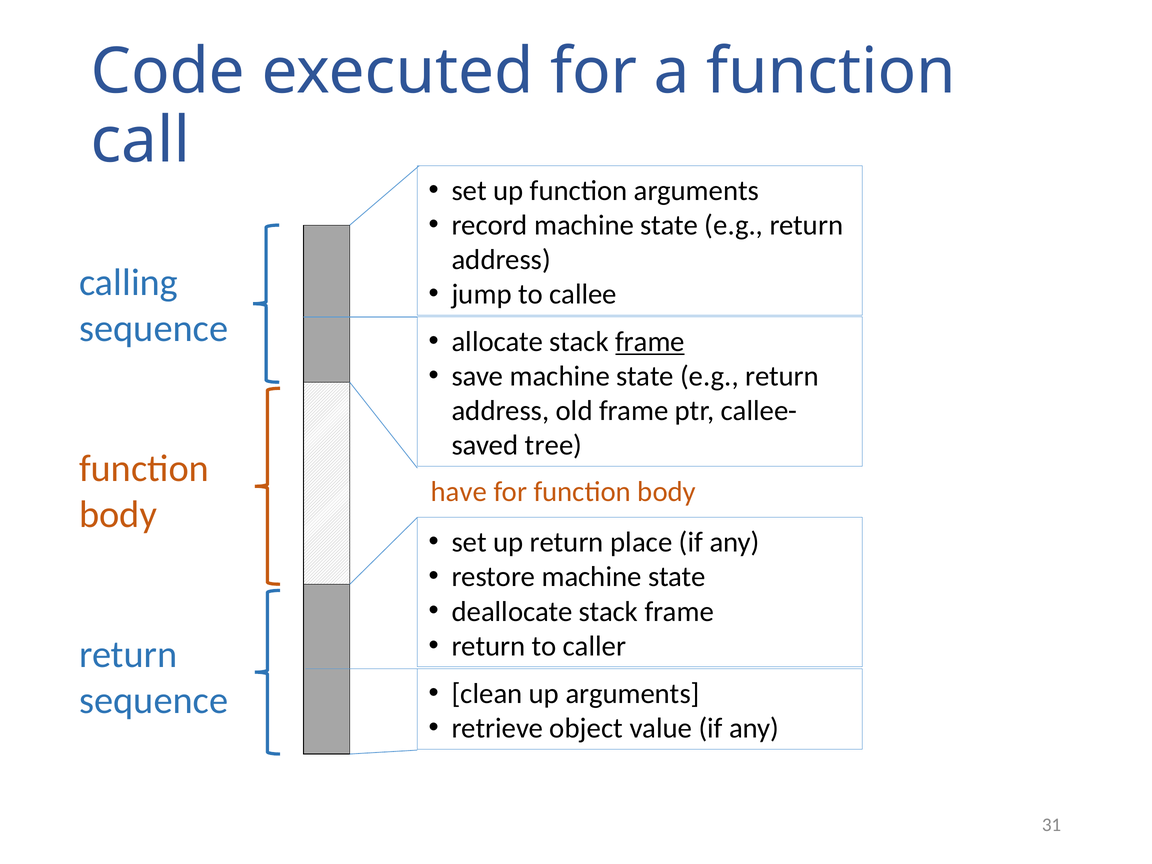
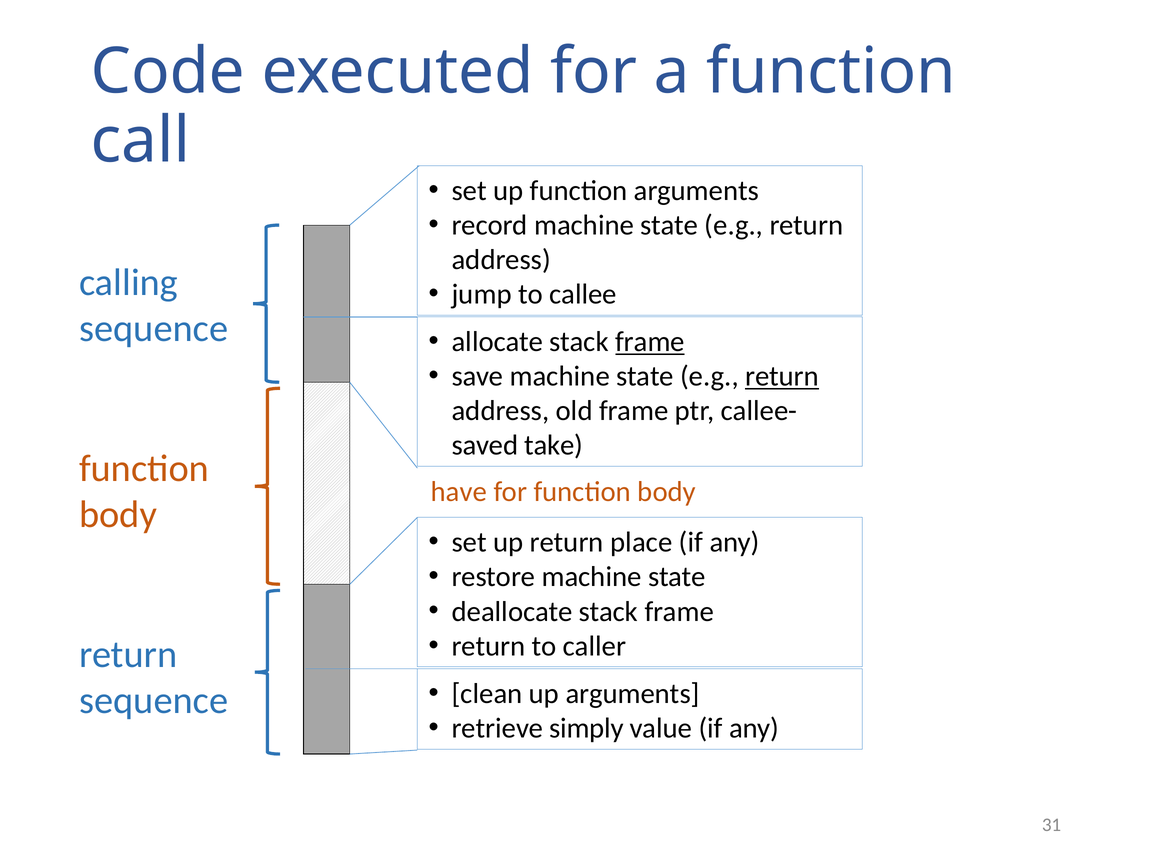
return at (782, 376) underline: none -> present
tree: tree -> take
object: object -> simply
